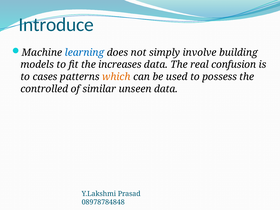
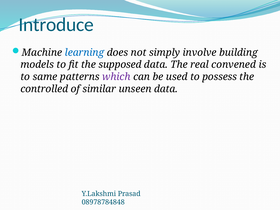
increases: increases -> supposed
confusion: confusion -> convened
cases: cases -> same
which colour: orange -> purple
